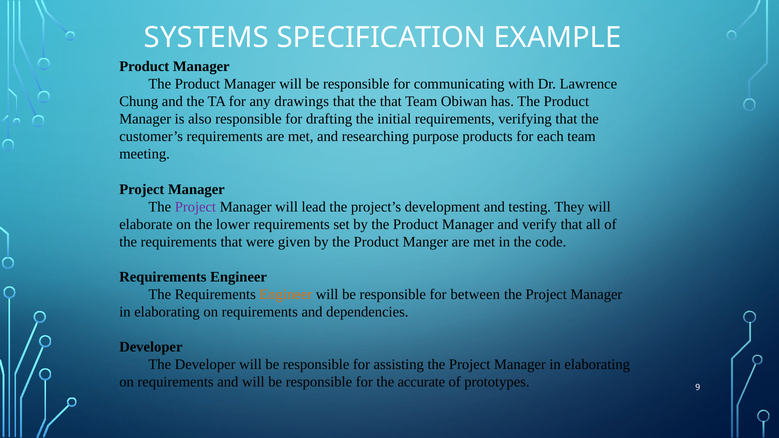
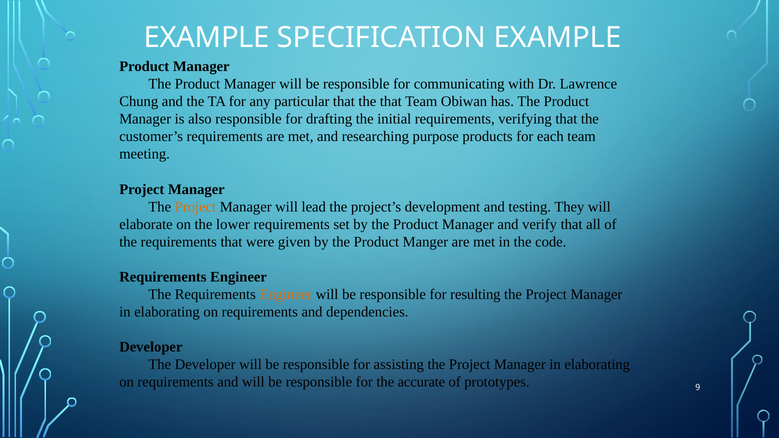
SYSTEMS at (206, 38): SYSTEMS -> EXAMPLE
drawings: drawings -> particular
Project at (195, 207) colour: purple -> orange
between: between -> resulting
